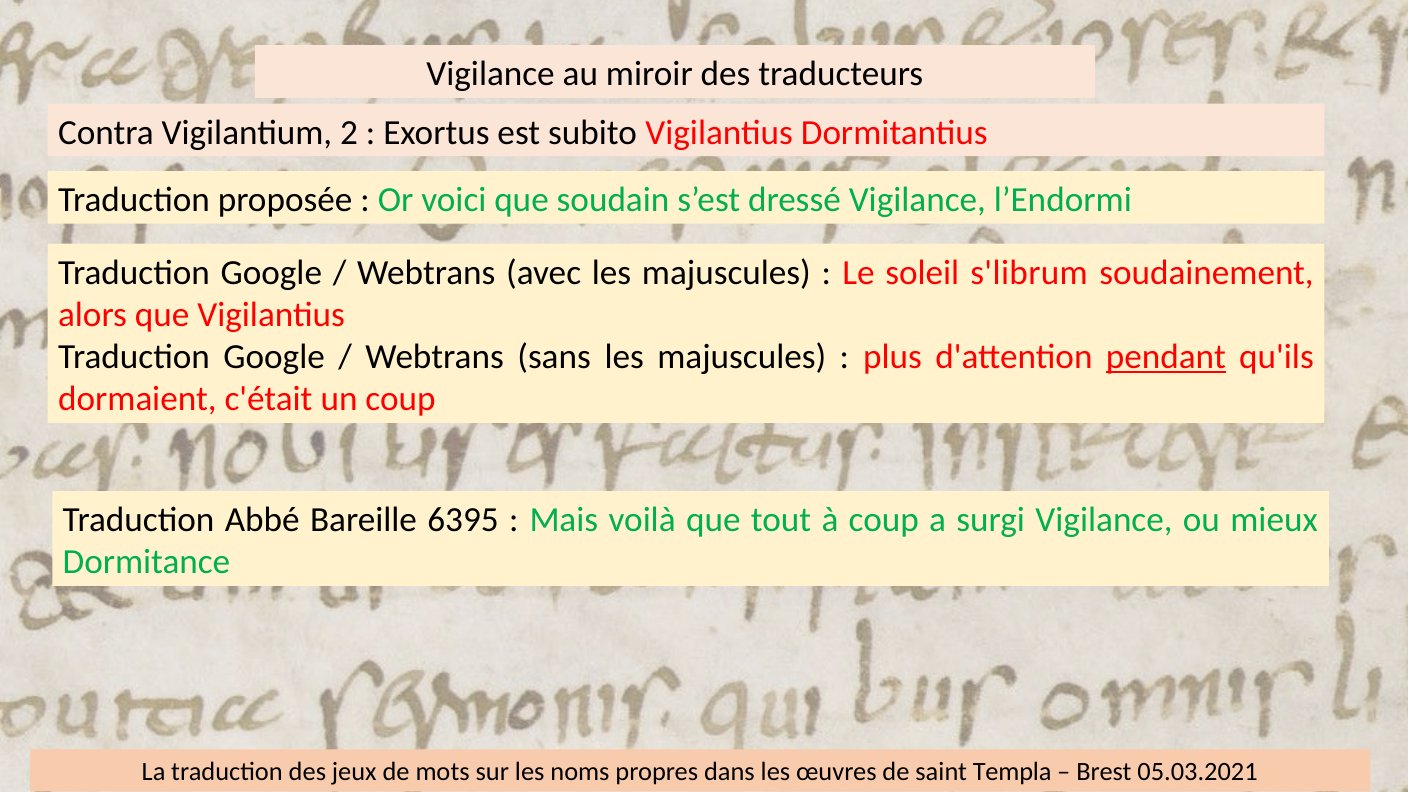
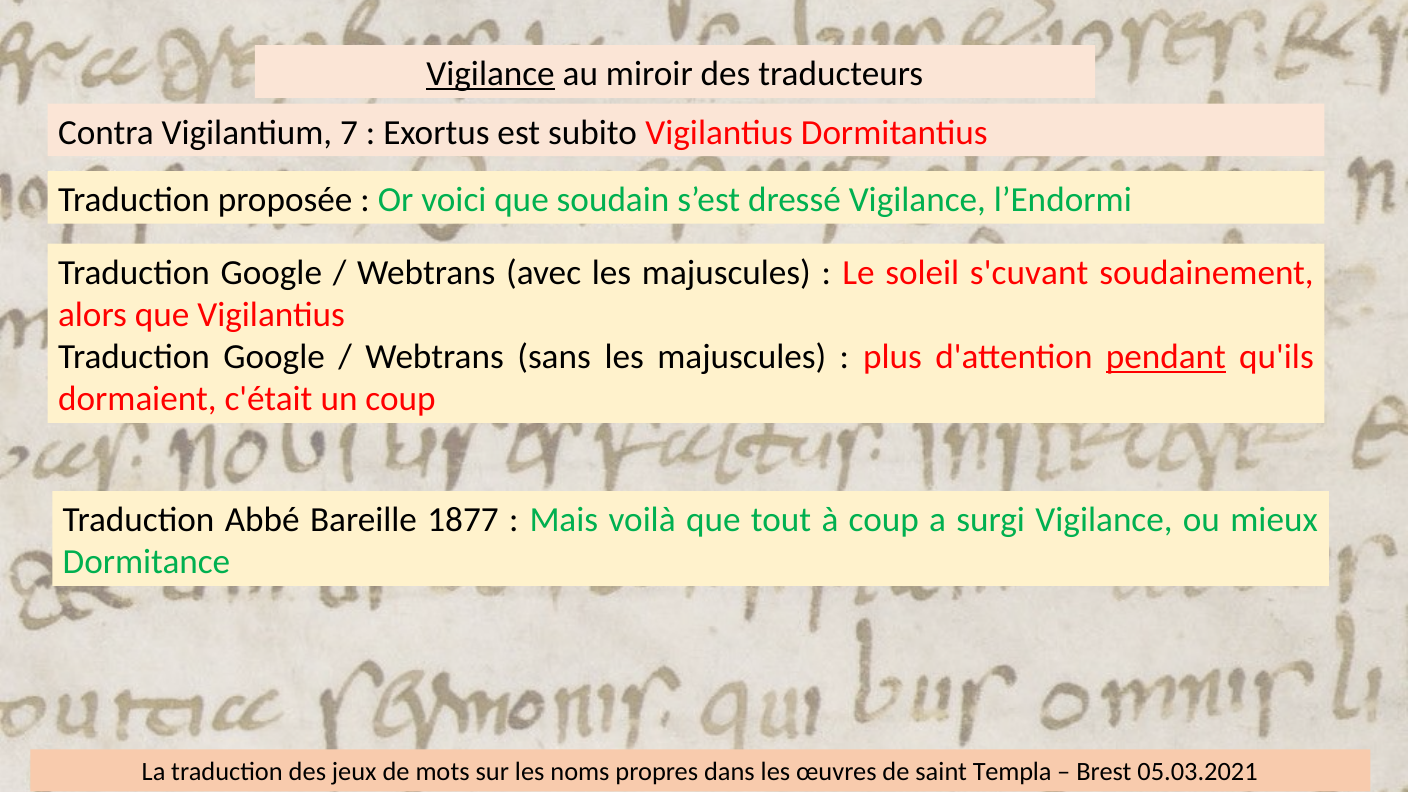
Vigilance at (491, 74) underline: none -> present
2: 2 -> 7
s'librum: s'librum -> s'cuvant
6395: 6395 -> 1877
